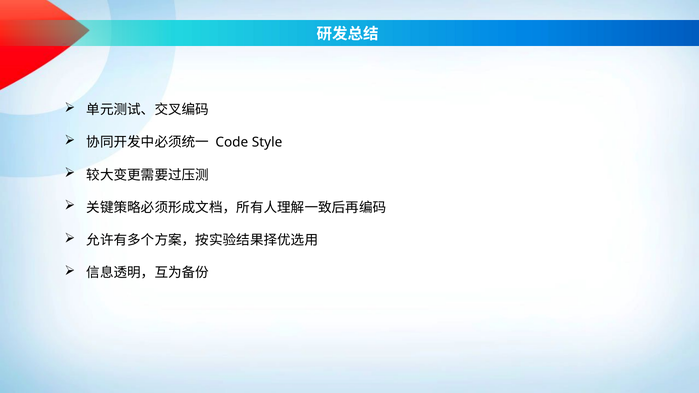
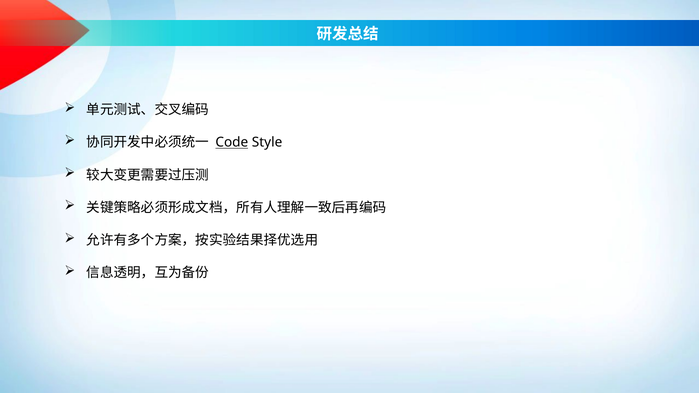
Code underline: none -> present
